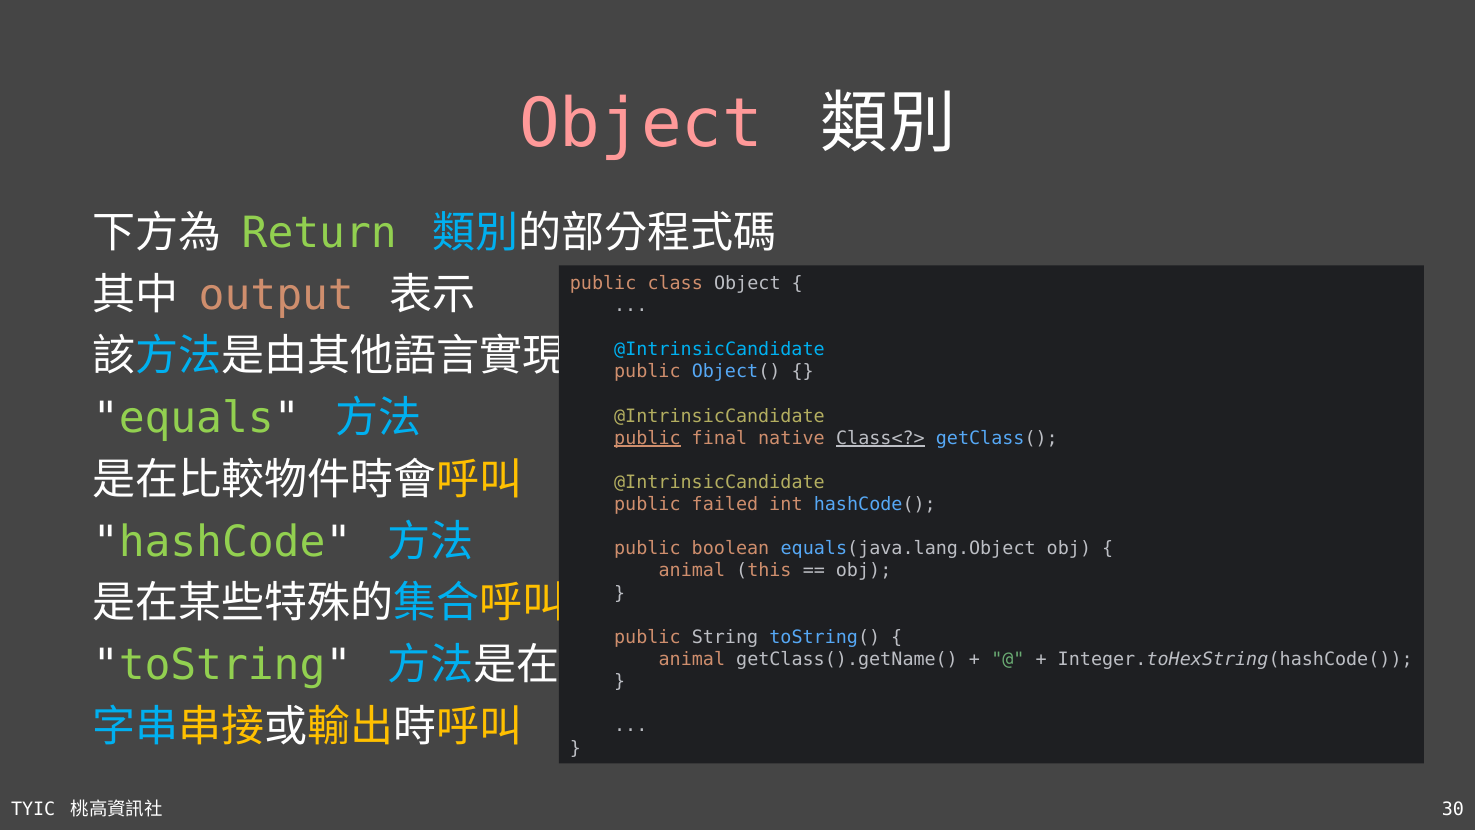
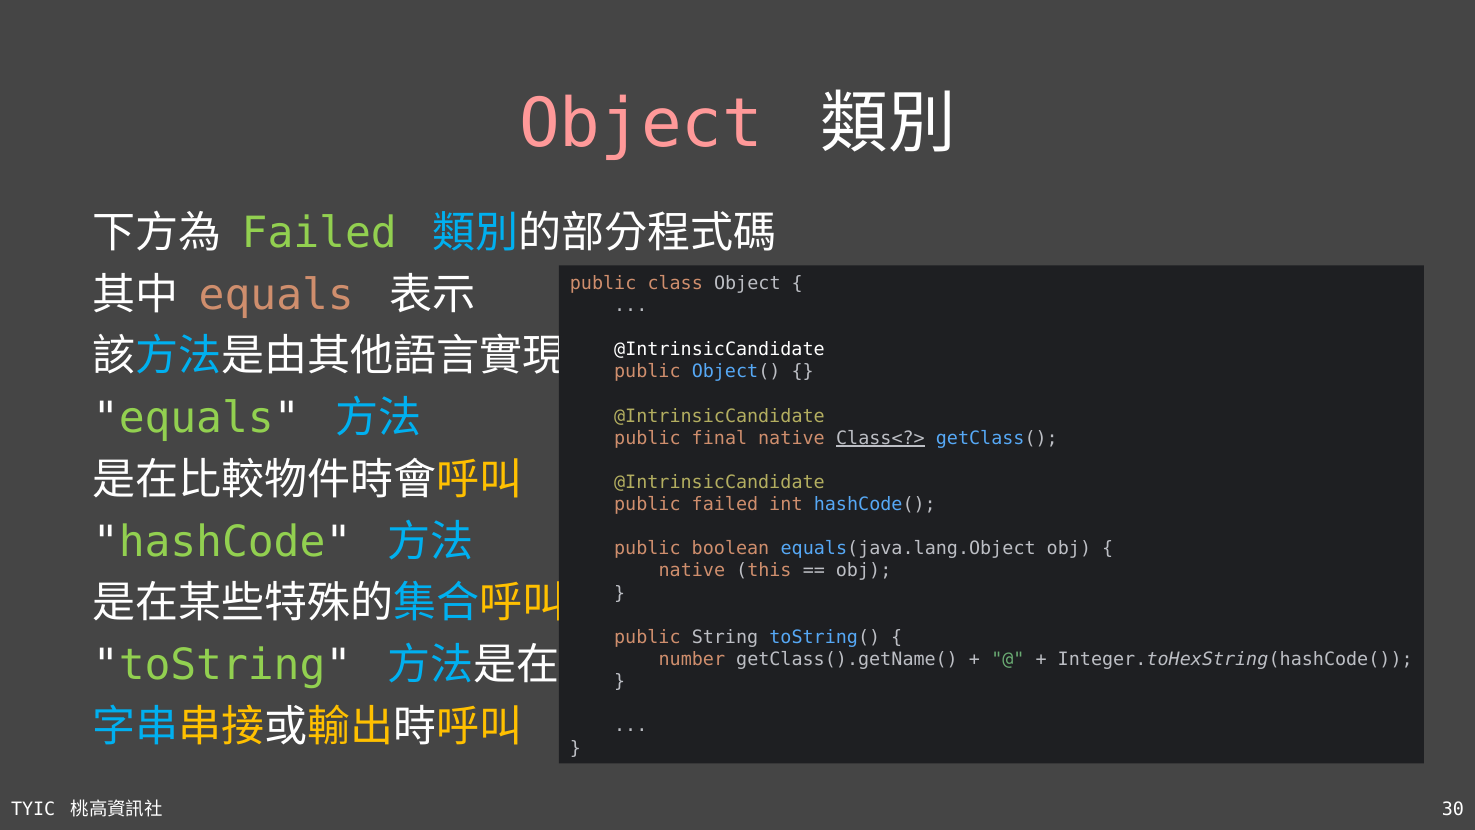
Return at (319, 233): Return -> Failed
output at (276, 295): output -> equals
@IntrinsicCandidate at (719, 349) colour: light blue -> white
public at (647, 438) underline: present -> none
animal at (692, 571): animal -> native
animal at (692, 659): animal -> number
